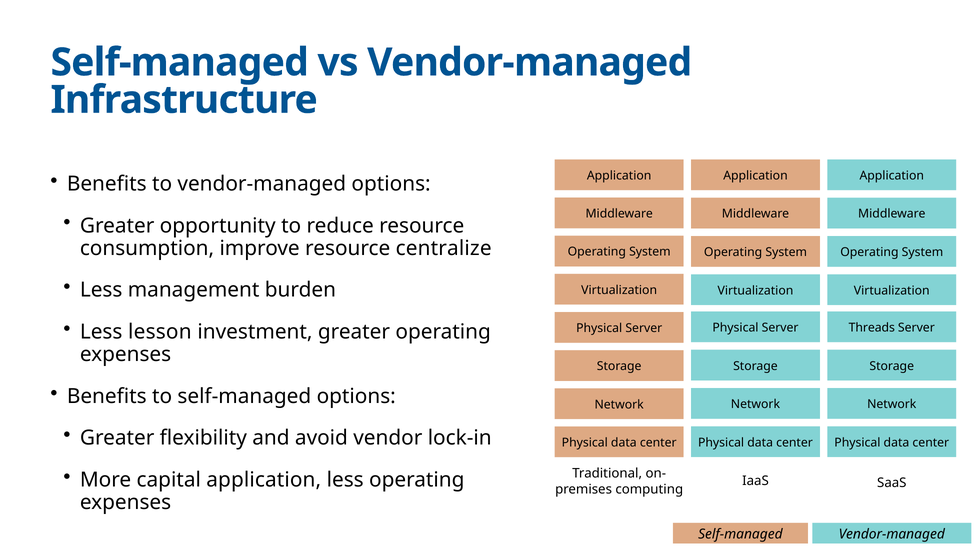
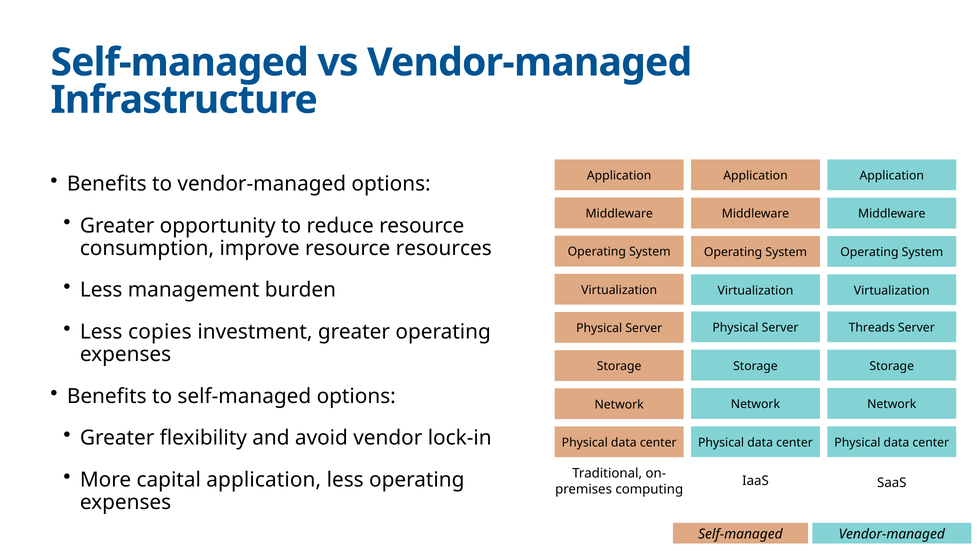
centralize: centralize -> resources
lesson: lesson -> copies
